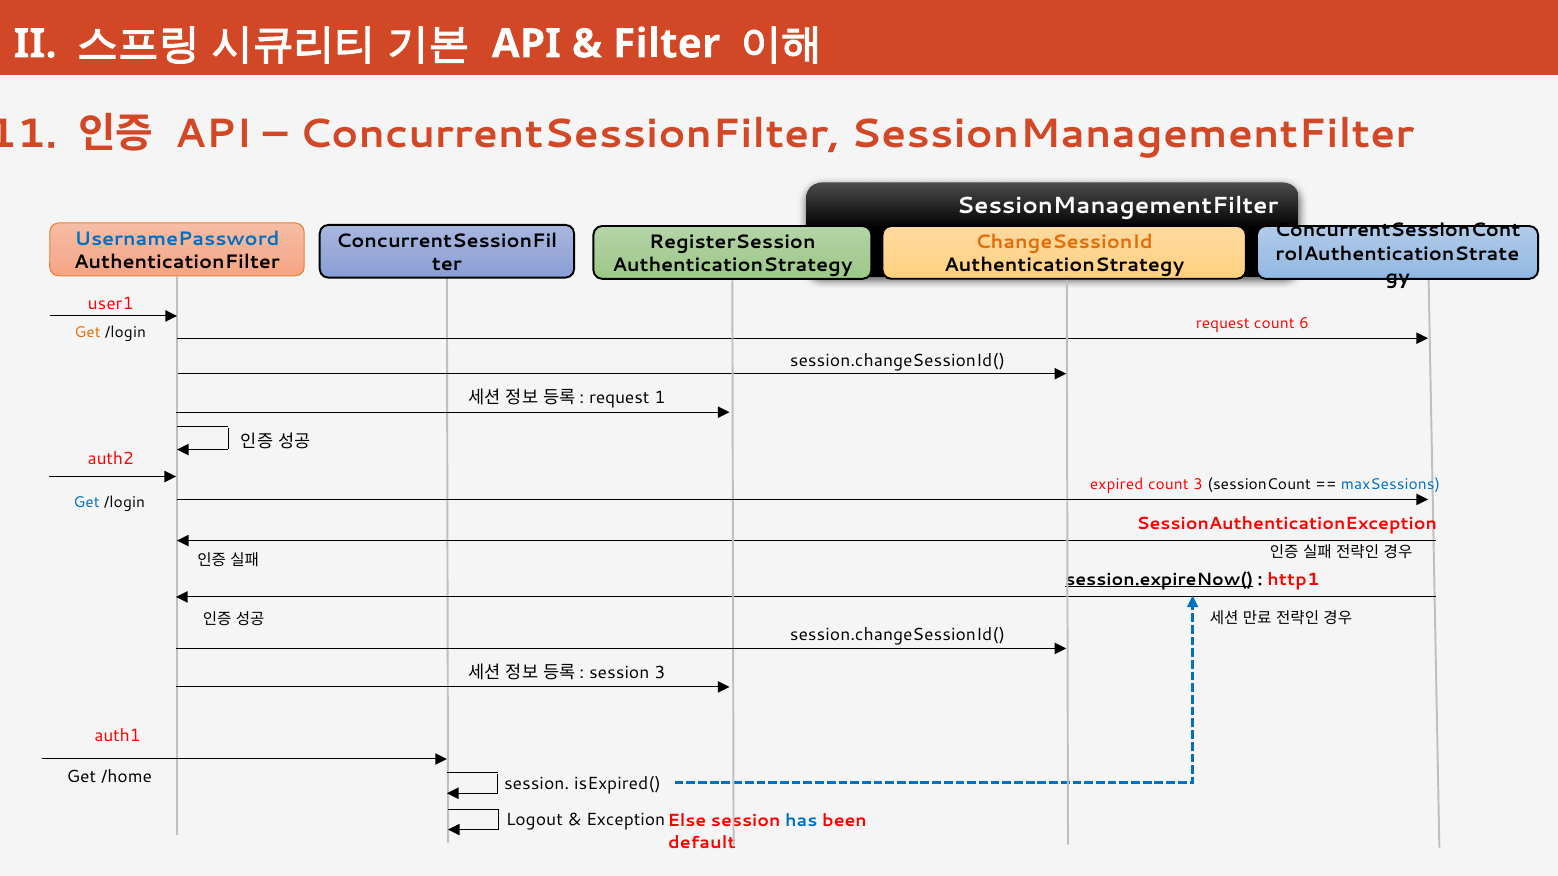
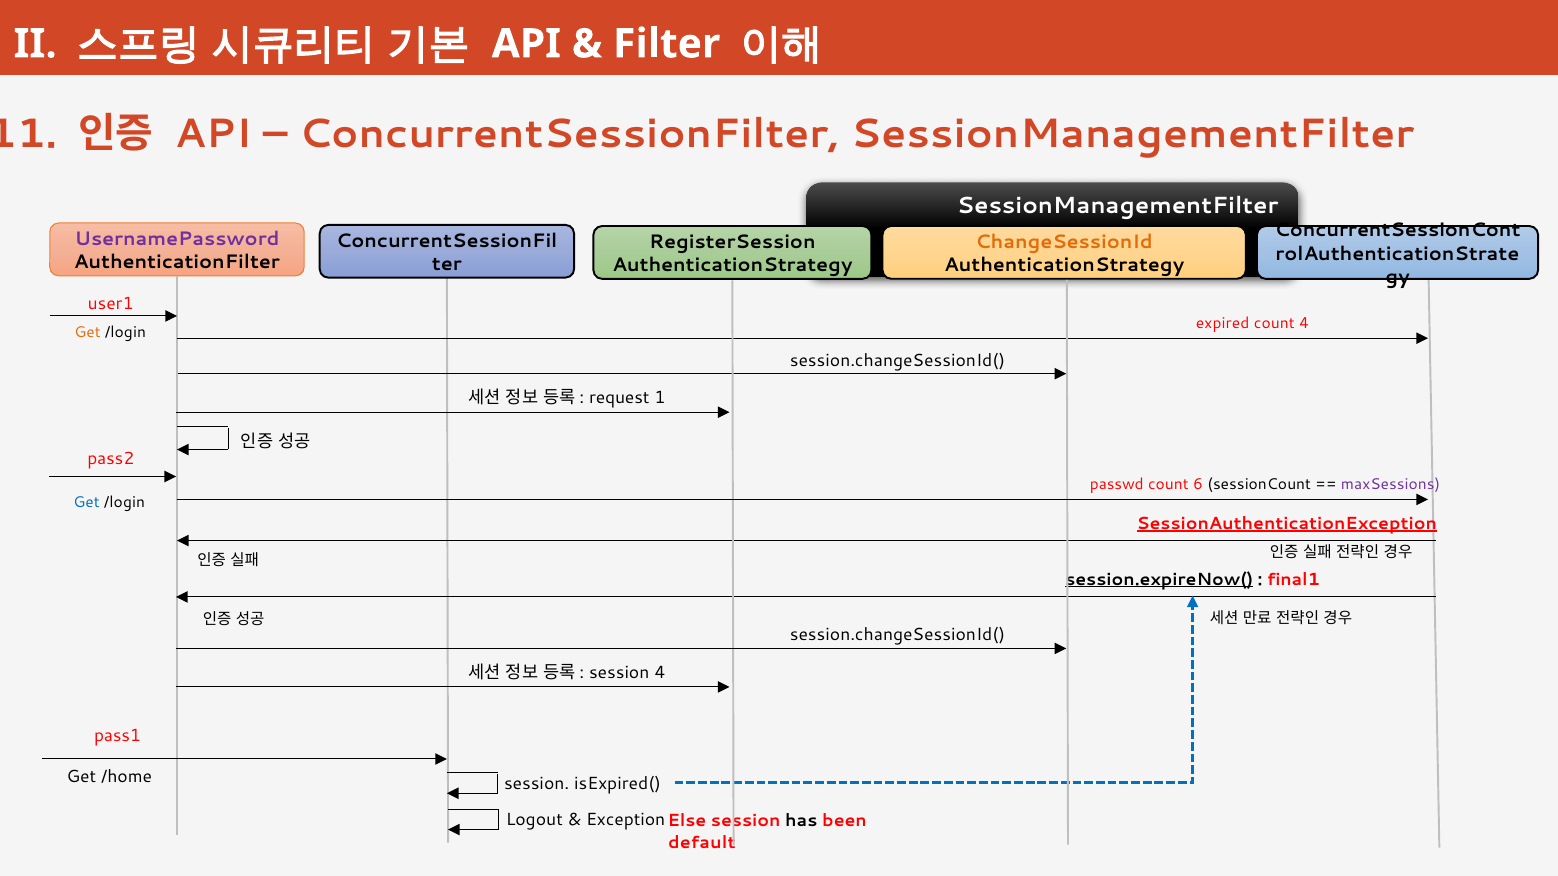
UsernamePassword colour: blue -> purple
request at (1223, 324): request -> expired
count 6: 6 -> 4
auth2: auth2 -> pass2
expired: expired -> passwd
count 3: 3 -> 6
maxSessions colour: blue -> purple
SessionAuthenticationException underline: none -> present
http1: http1 -> final1
session 3: 3 -> 4
auth1: auth1 -> pass1
has colour: blue -> black
